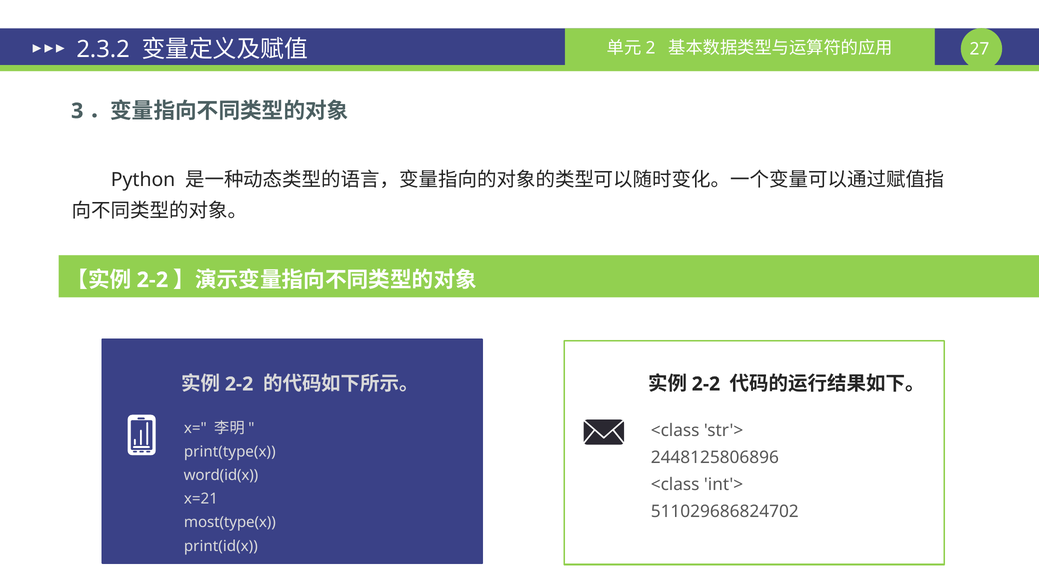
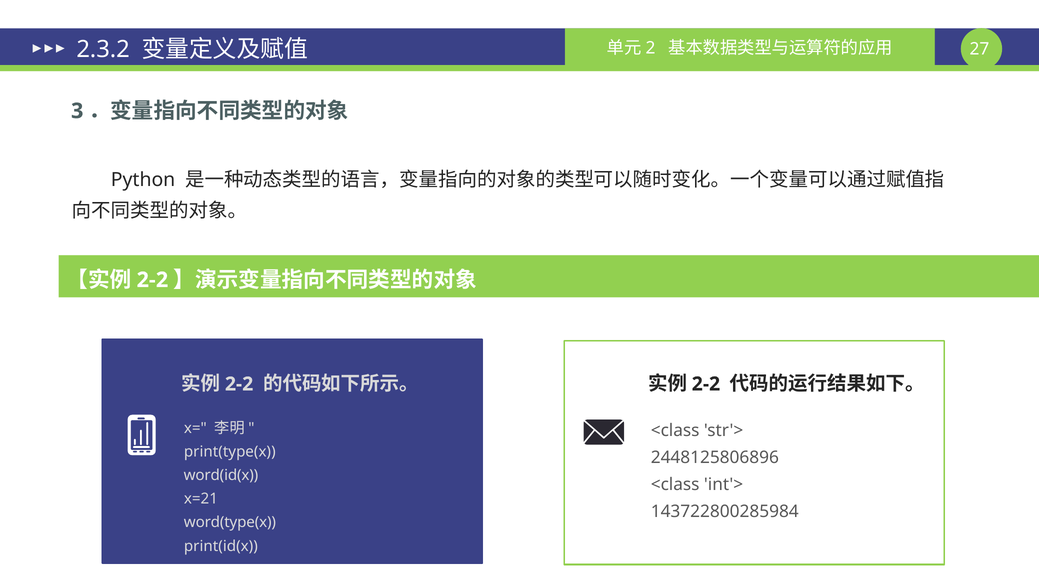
511029686824702: 511029686824702 -> 143722800285984
most(type(x: most(type(x -> word(type(x
